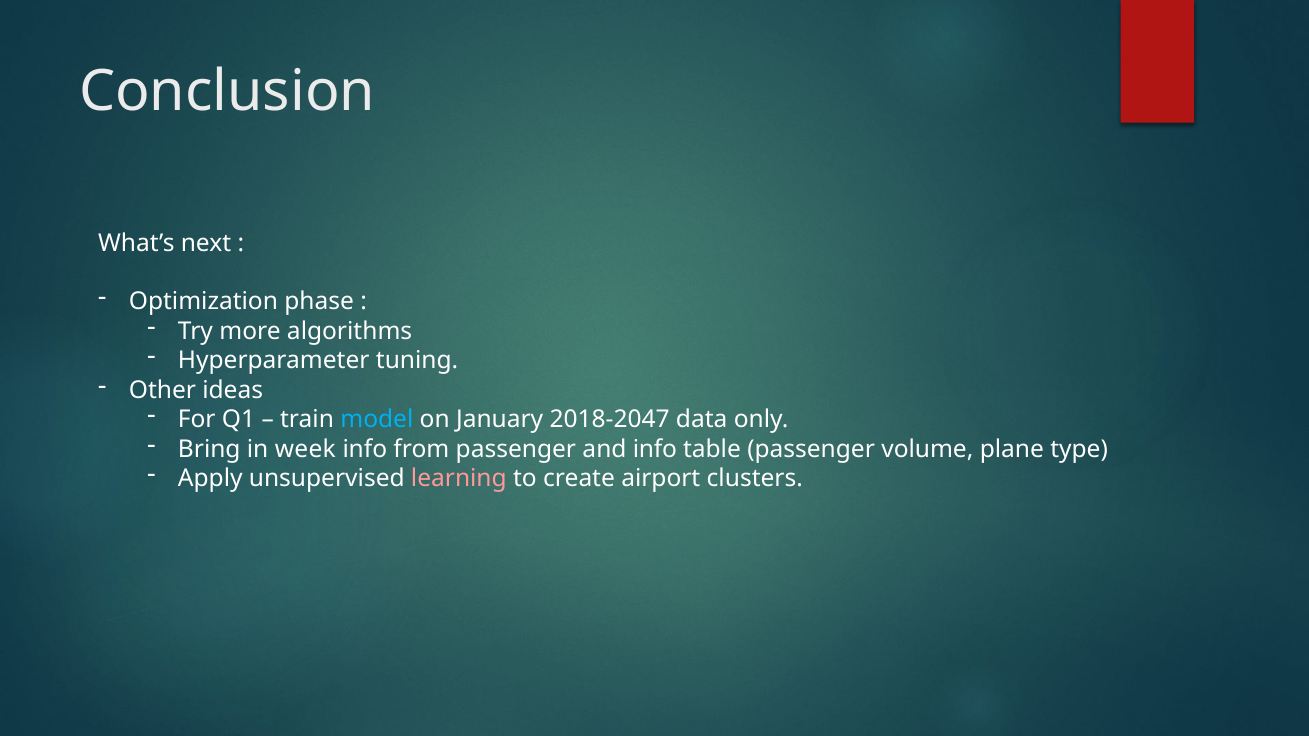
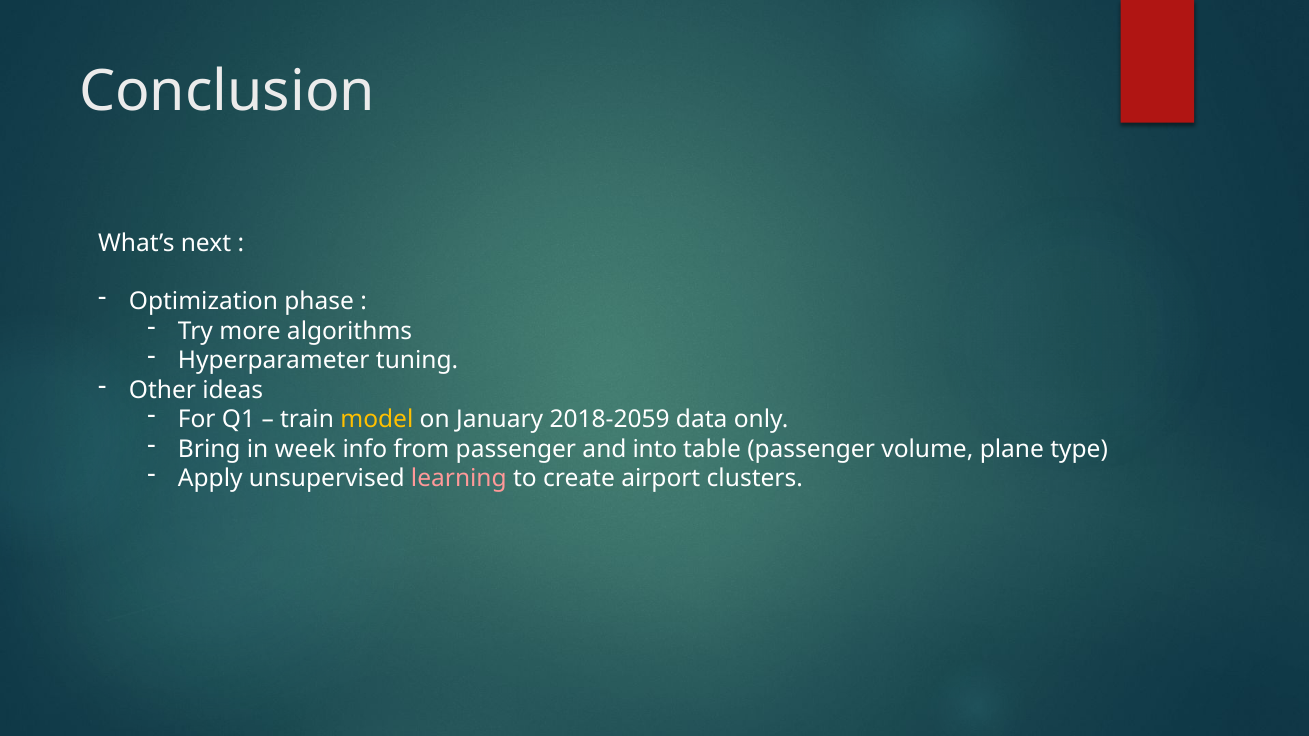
model colour: light blue -> yellow
2018-2047: 2018-2047 -> 2018-2059
and info: info -> into
